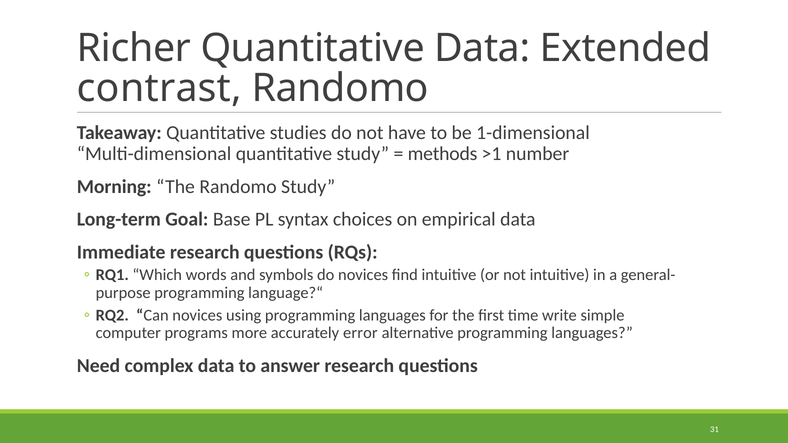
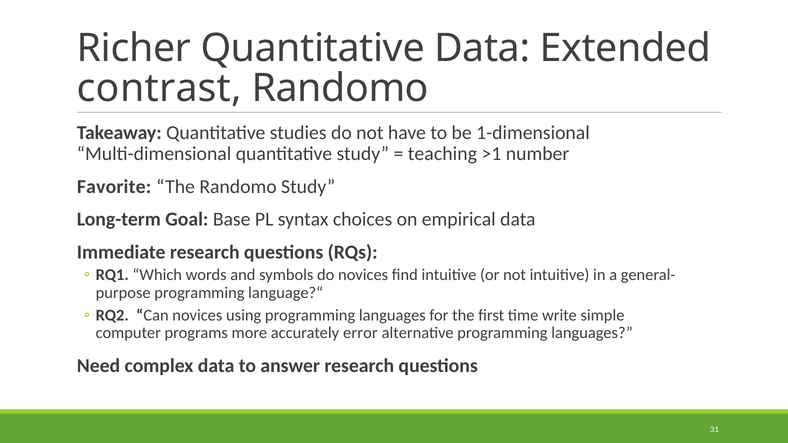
methods: methods -> teaching
Morning: Morning -> Favorite
